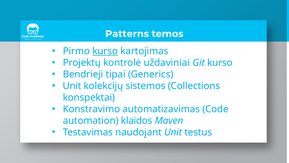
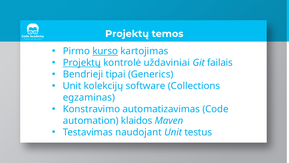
Patterns at (127, 34): Patterns -> Projektų
Projektų at (82, 63) underline: none -> present
Git kurso: kurso -> failais
sistemos: sistemos -> software
konspektai: konspektai -> egzaminas
